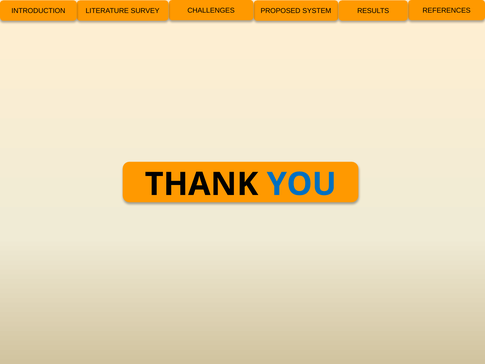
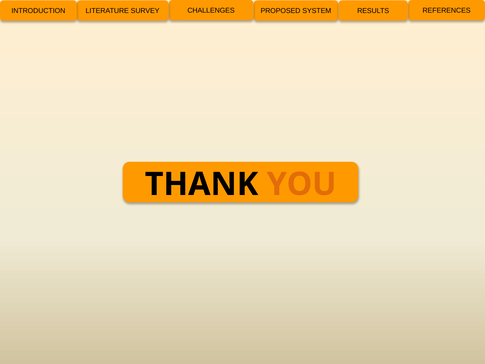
YOU colour: blue -> orange
